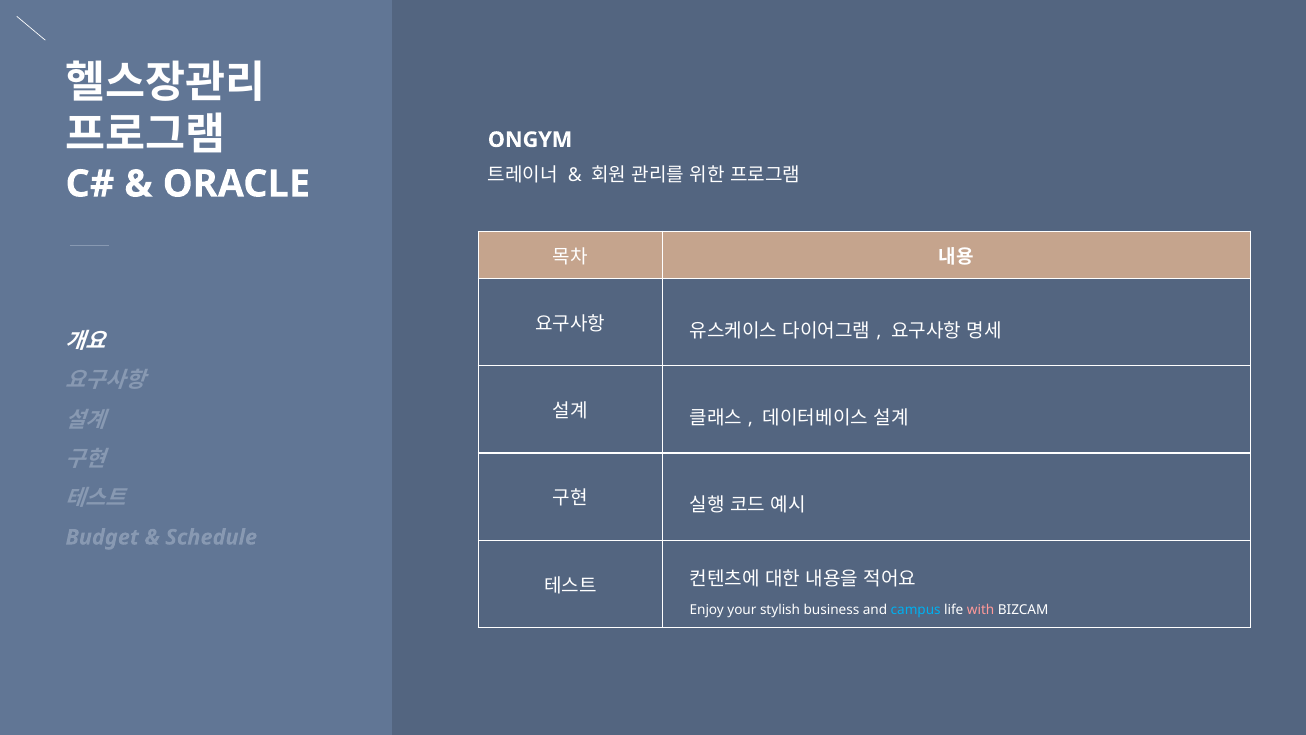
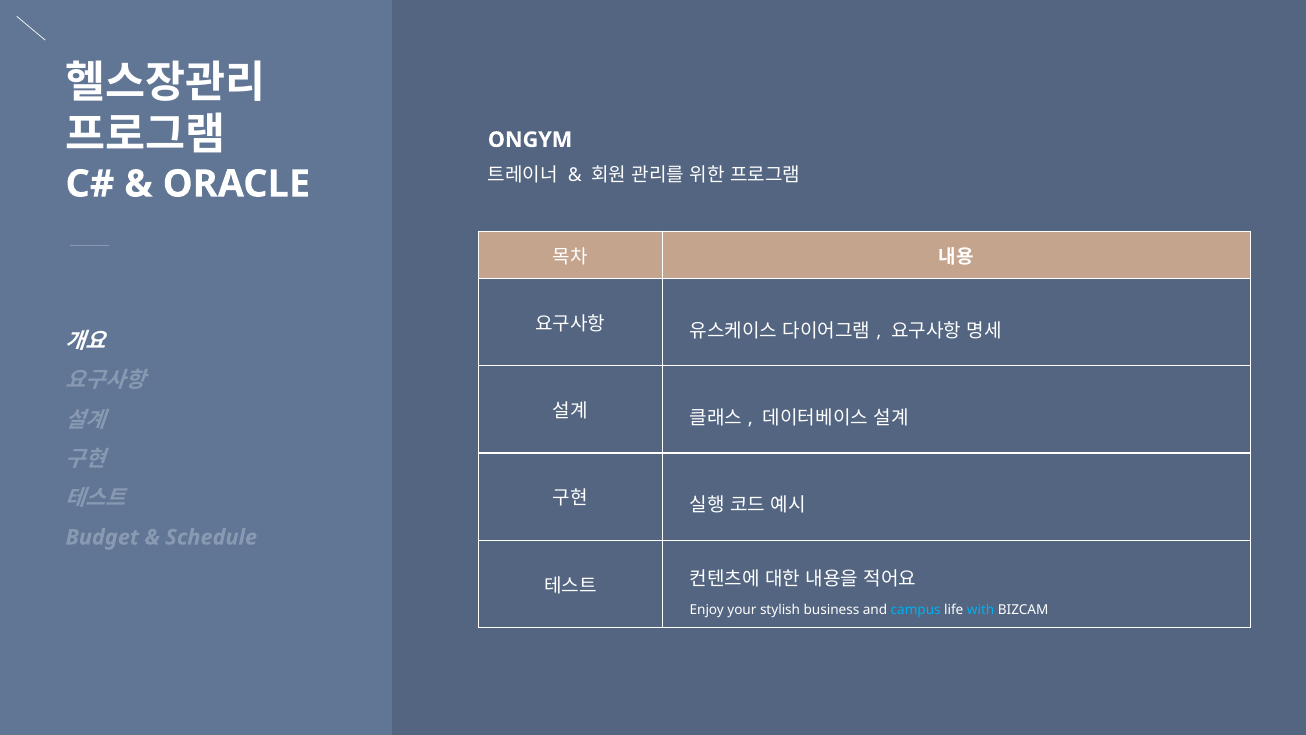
with colour: pink -> light blue
